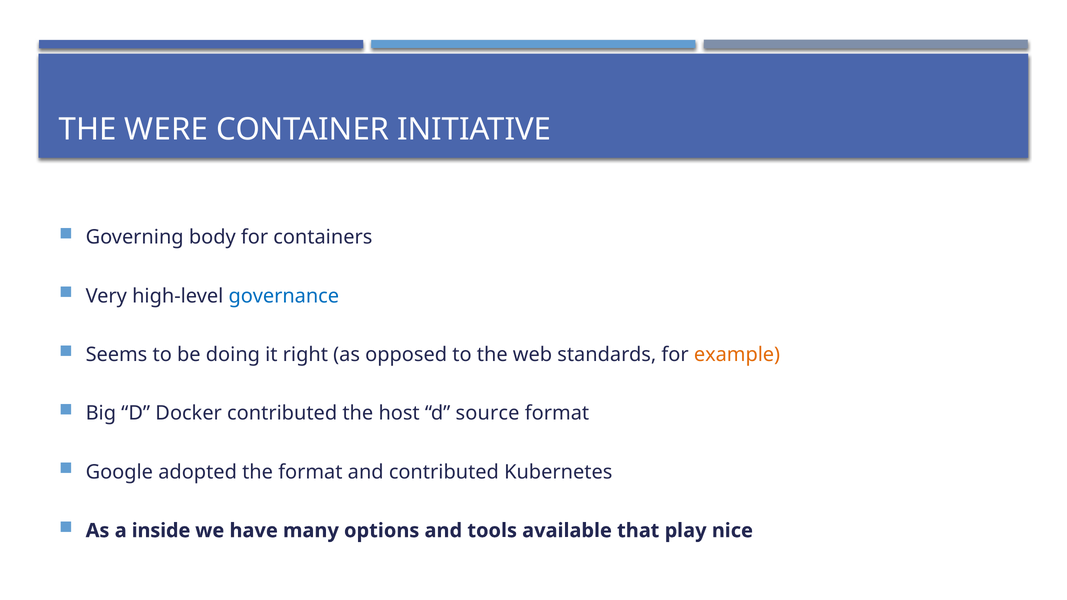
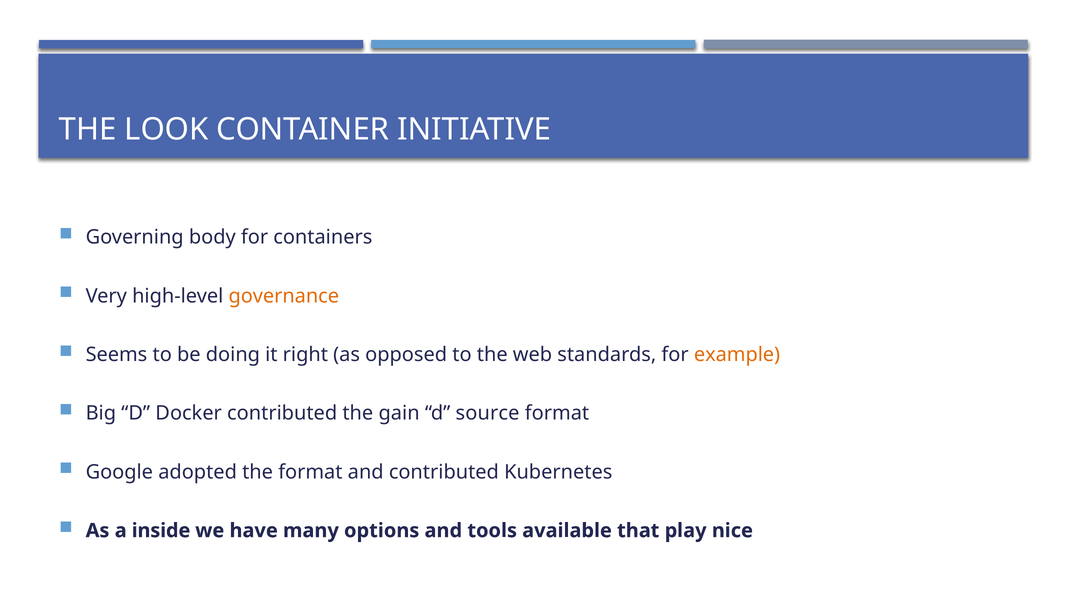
WERE: WERE -> LOOK
governance colour: blue -> orange
host: host -> gain
